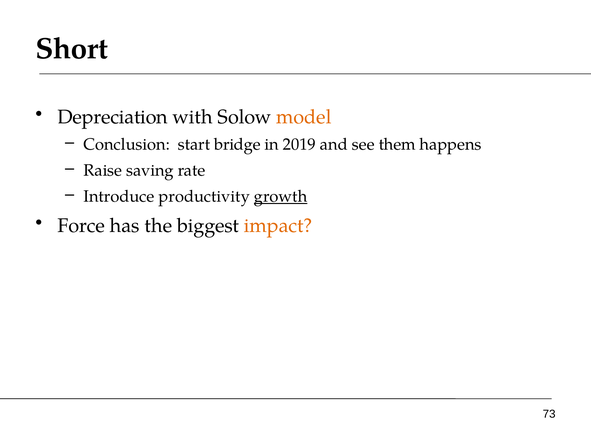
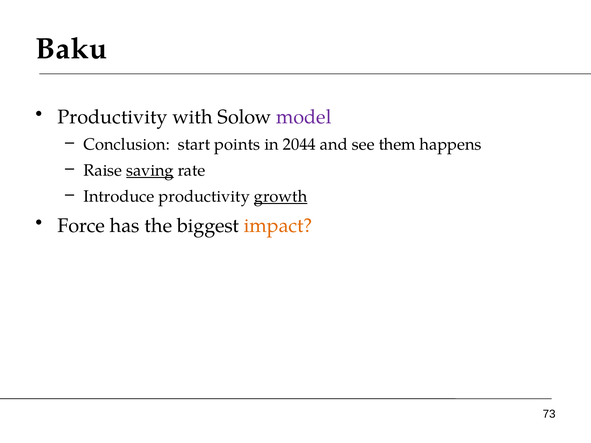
Short: Short -> Baku
Depreciation at (113, 117): Depreciation -> Productivity
model colour: orange -> purple
bridge: bridge -> points
2019: 2019 -> 2044
saving underline: none -> present
